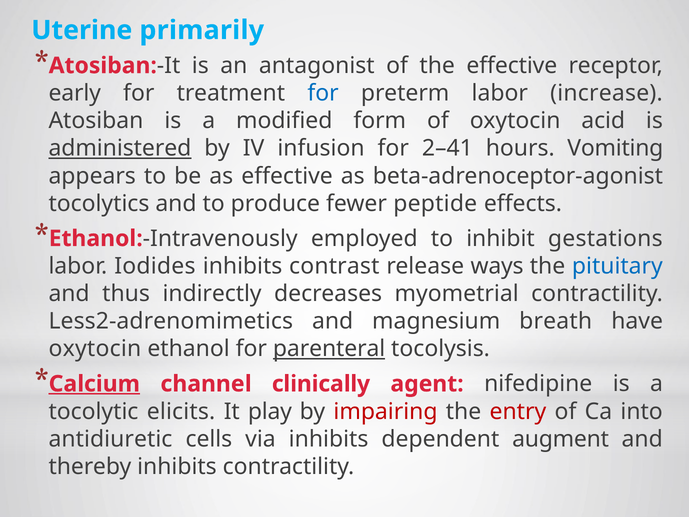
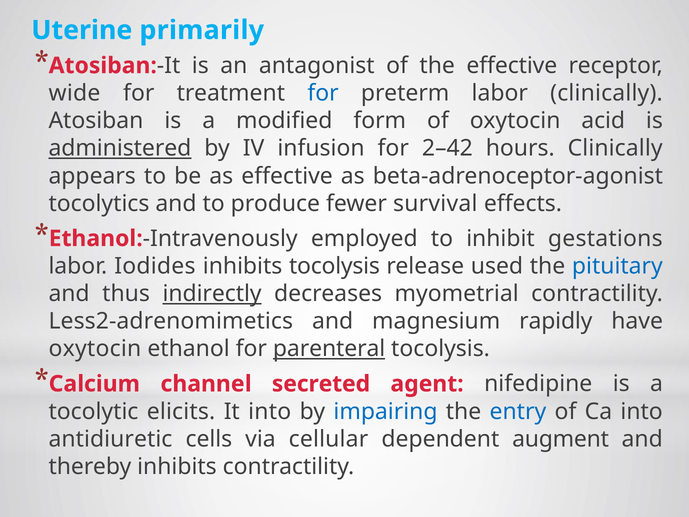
early: early -> wide
labor increase: increase -> clinically
2–41: 2–41 -> 2–42
hours Vomiting: Vomiting -> Clinically
peptide: peptide -> survival
inhibits contrast: contrast -> tocolysis
ways: ways -> used
indirectly underline: none -> present
breath: breath -> rapidly
Calcium underline: present -> none
clinically: clinically -> secreted
It play: play -> into
impairing colour: red -> blue
entry colour: red -> blue
via inhibits: inhibits -> cellular
